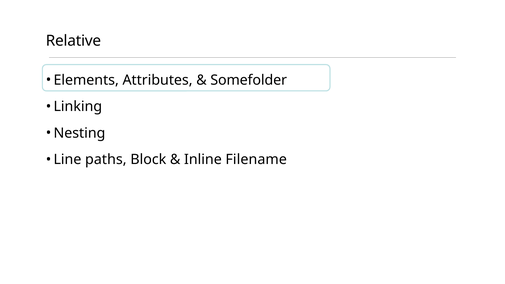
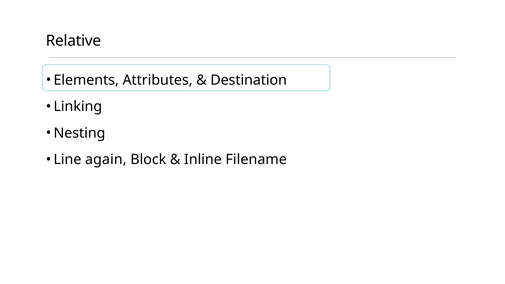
Somefolder: Somefolder -> Destination
paths: paths -> again
